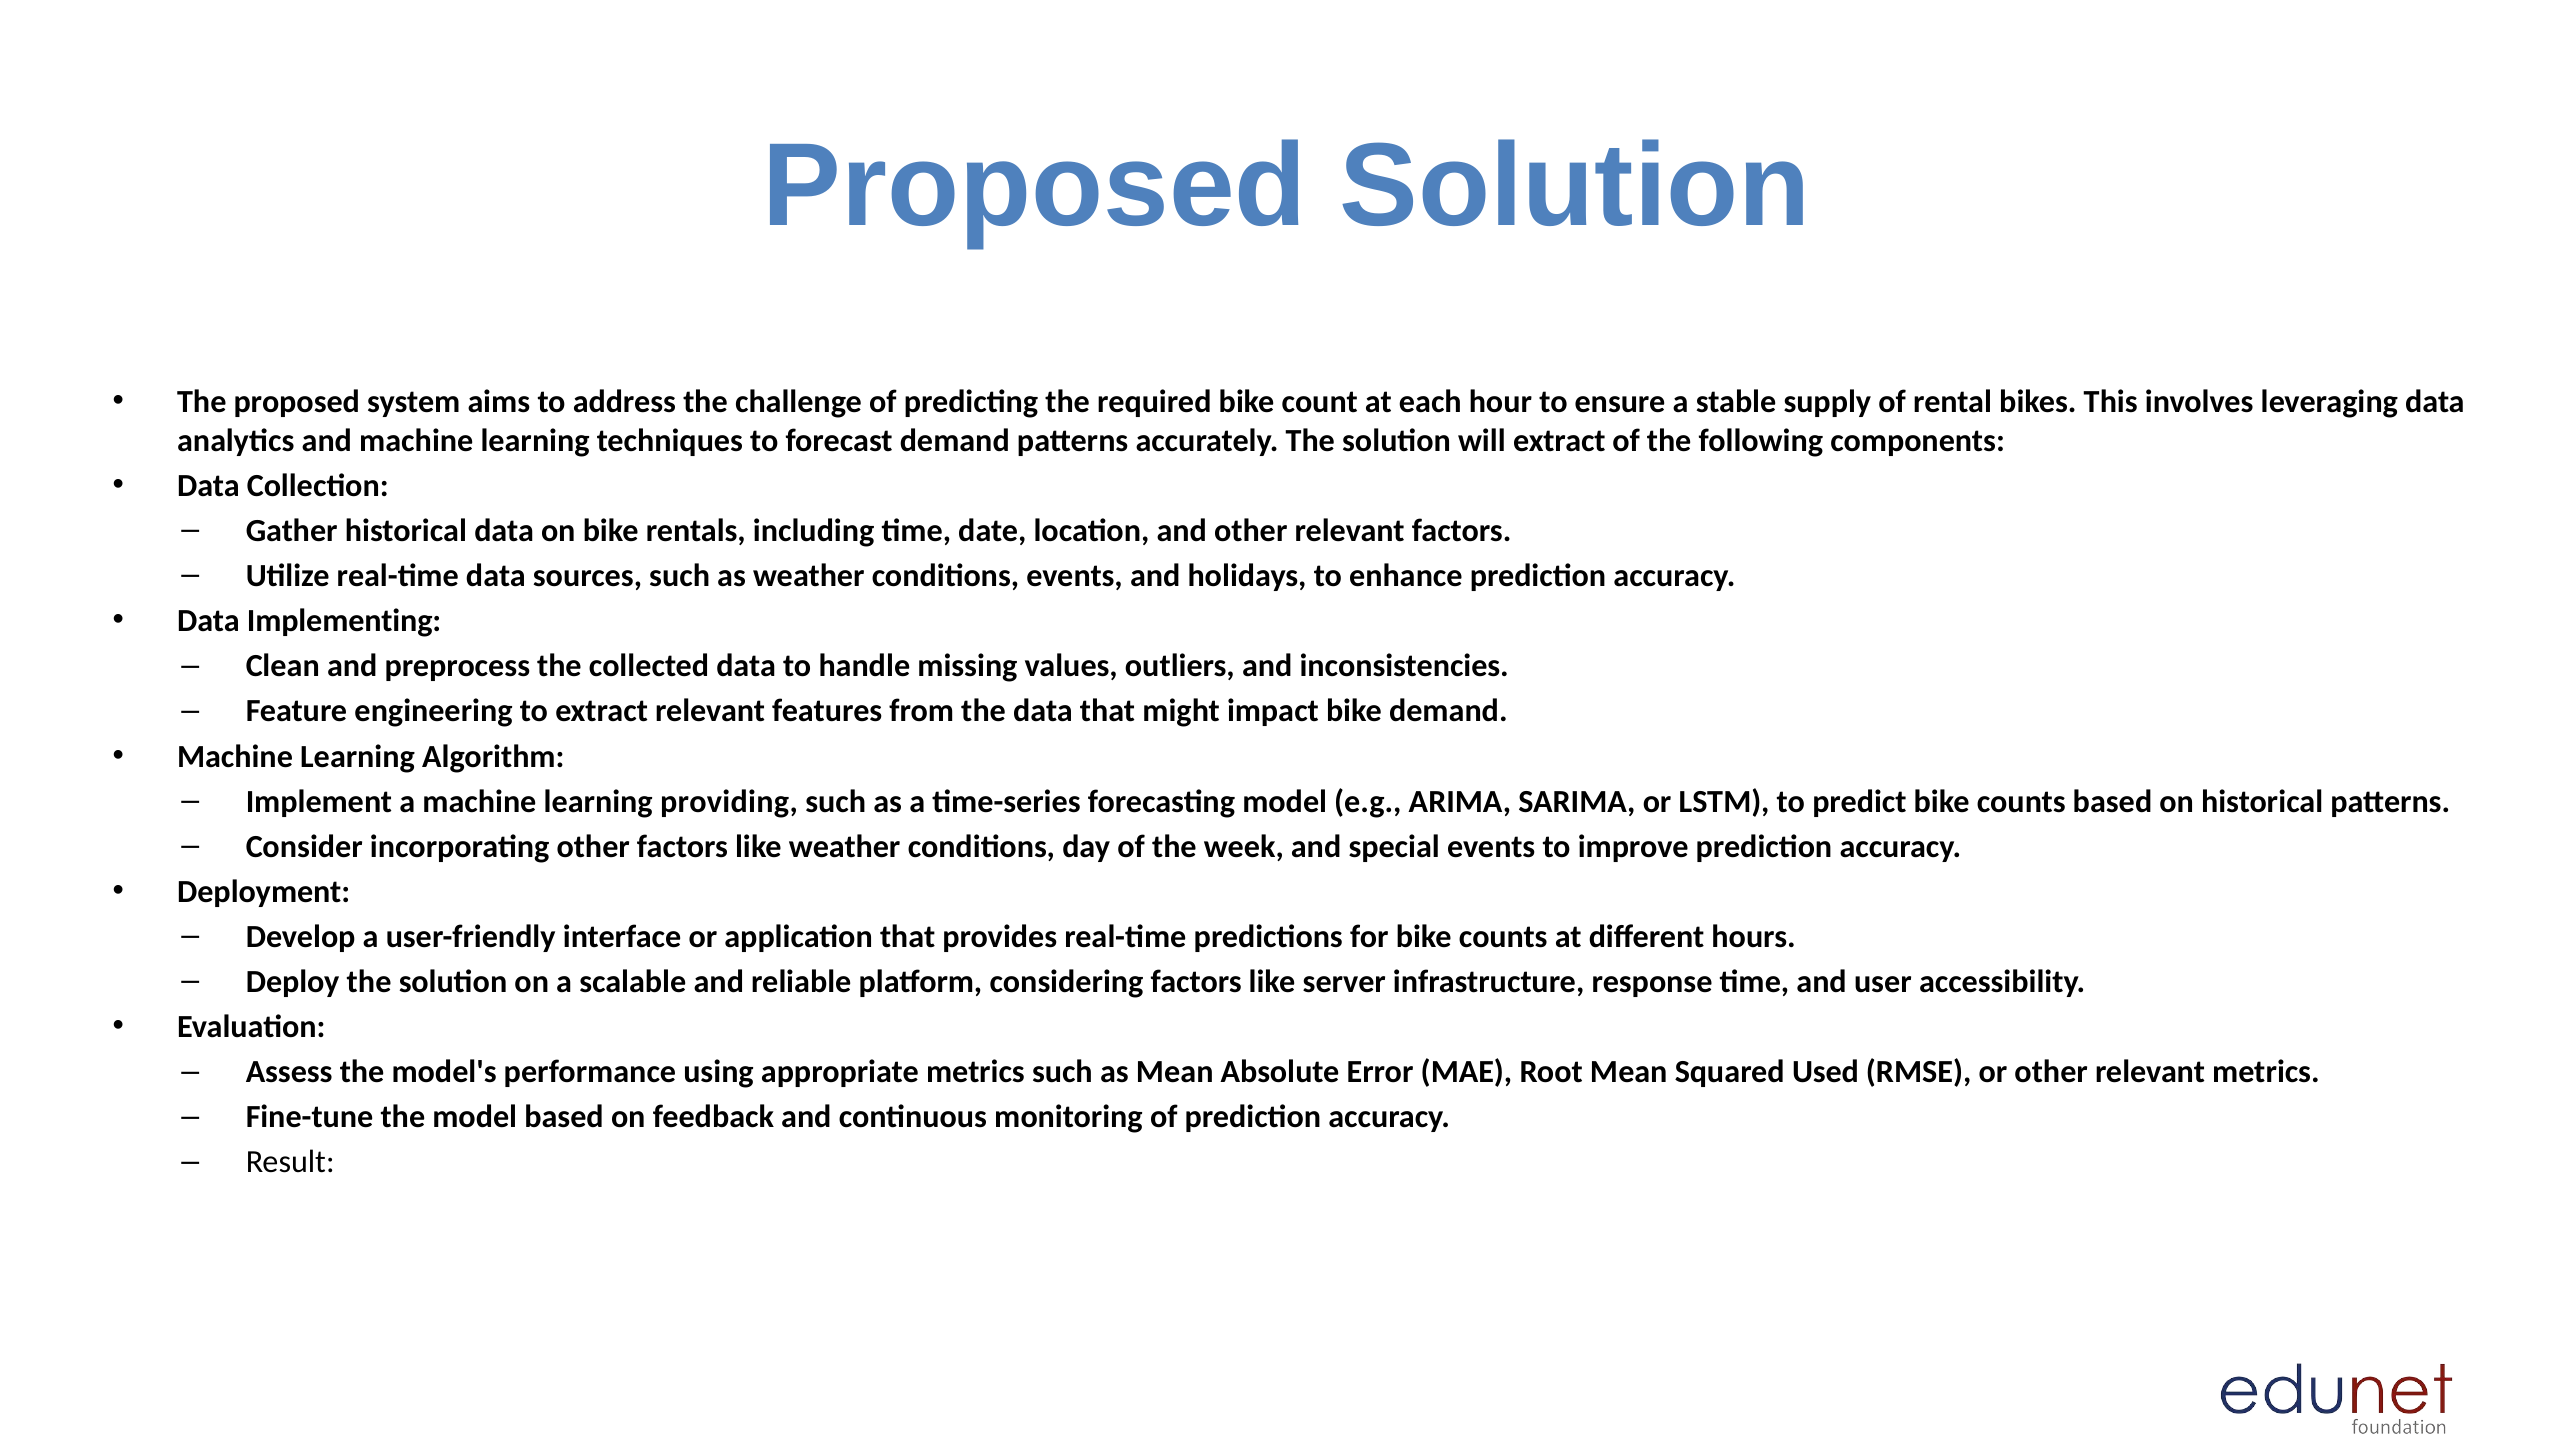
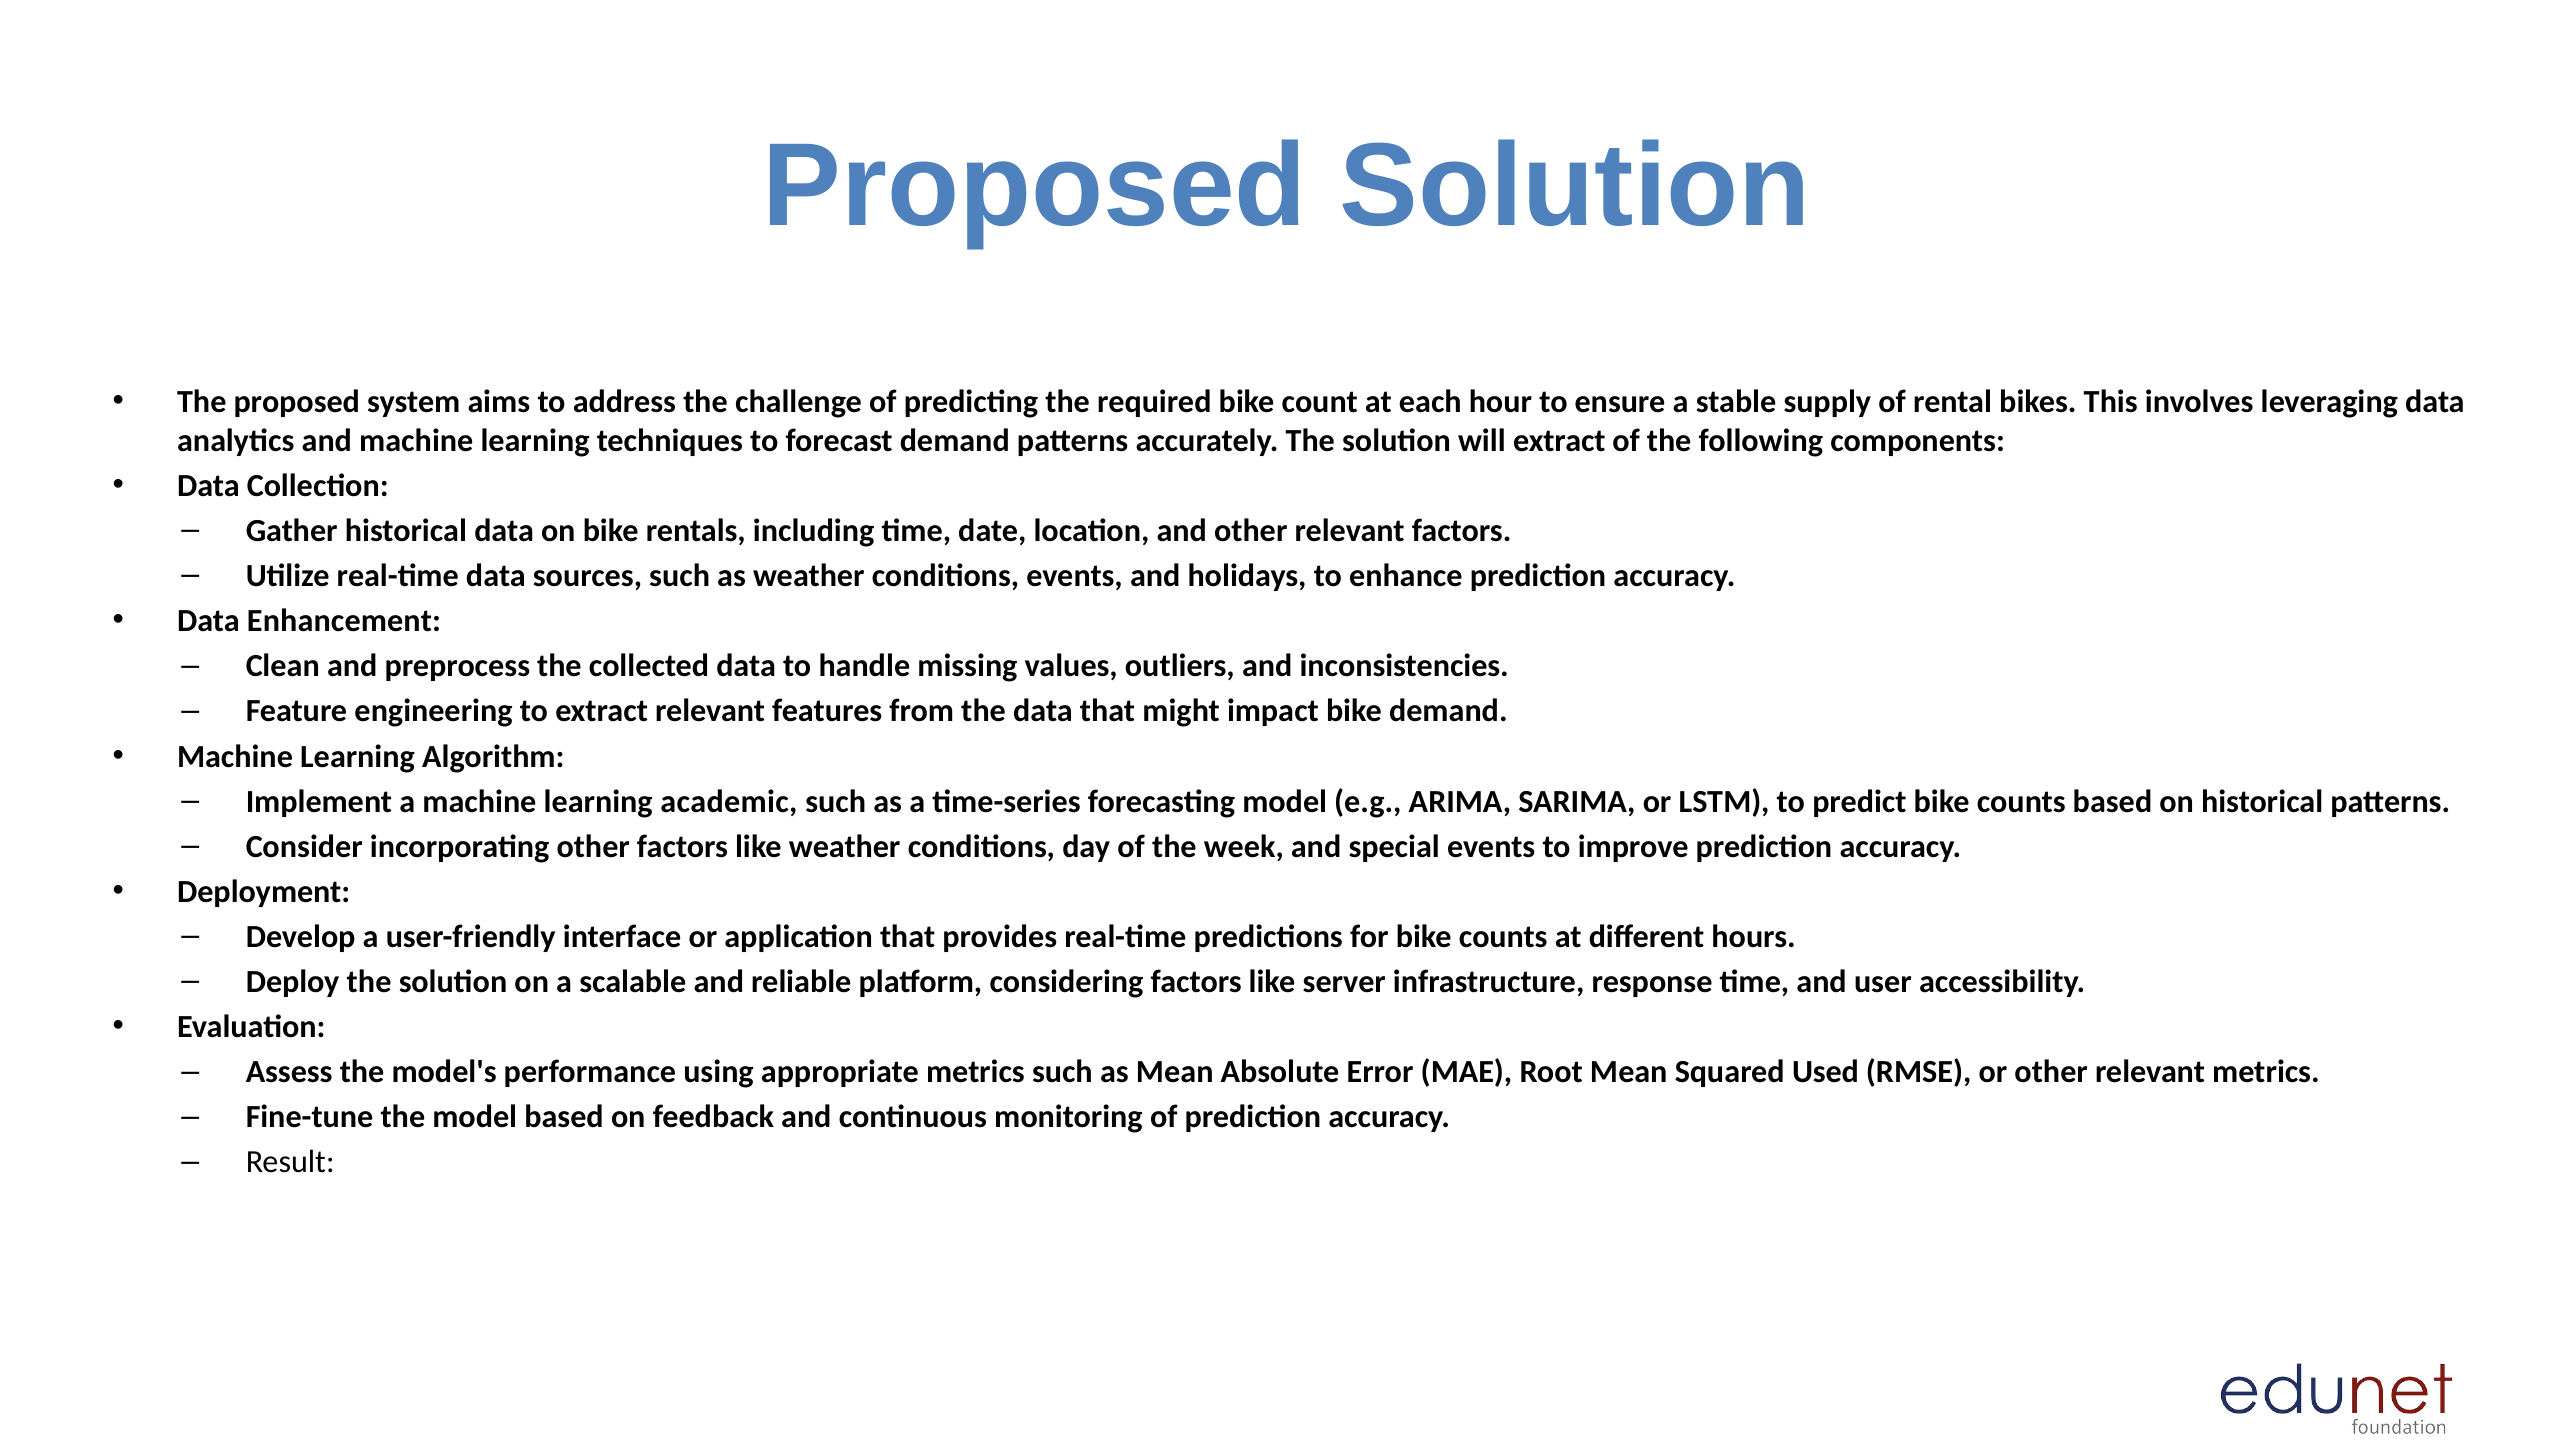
Implementing: Implementing -> Enhancement
providing: providing -> academic
